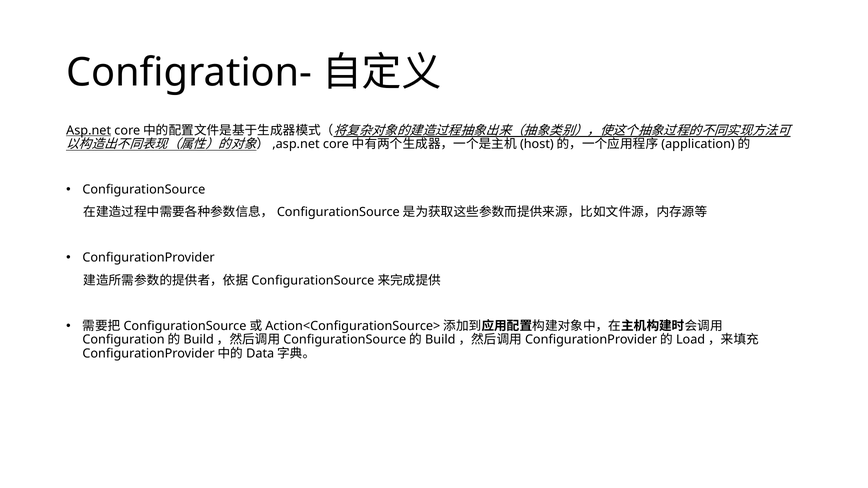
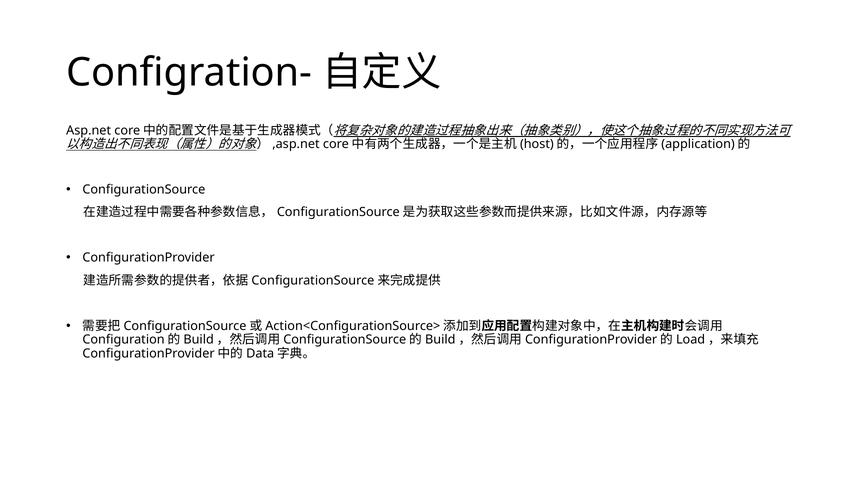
Asp.net underline: present -> none
